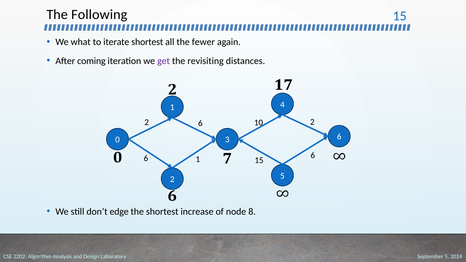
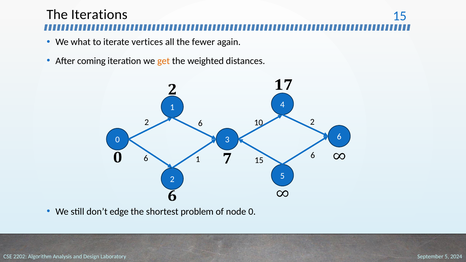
Following: Following -> Iterations
iterate shortest: shortest -> vertices
get colour: purple -> orange
revisiting: revisiting -> weighted
increase: increase -> problem
node 8: 8 -> 0
